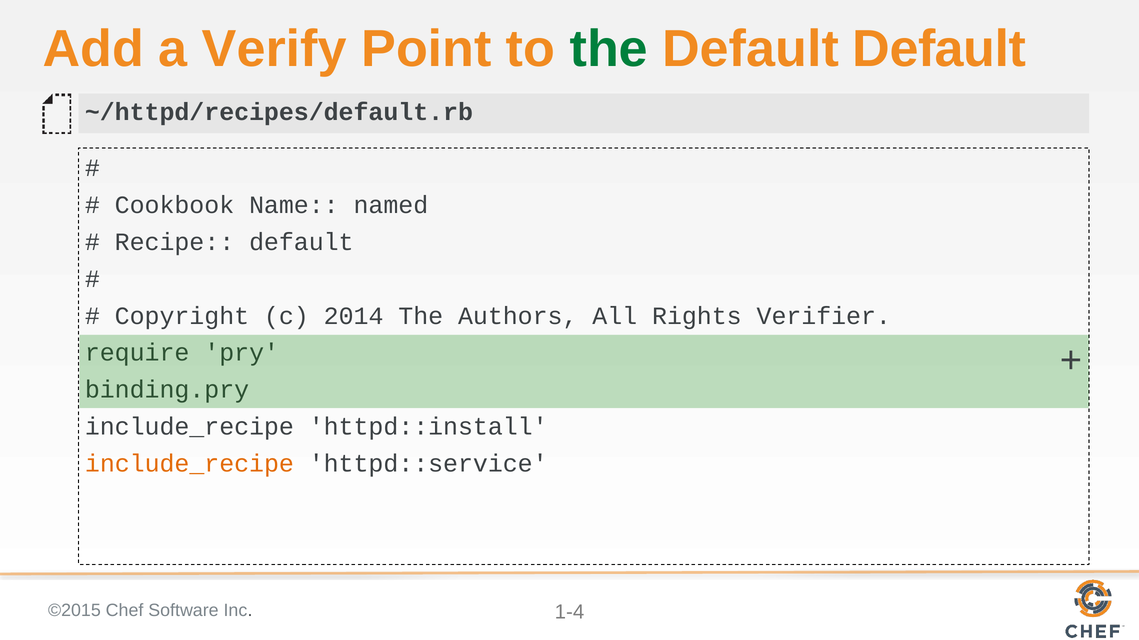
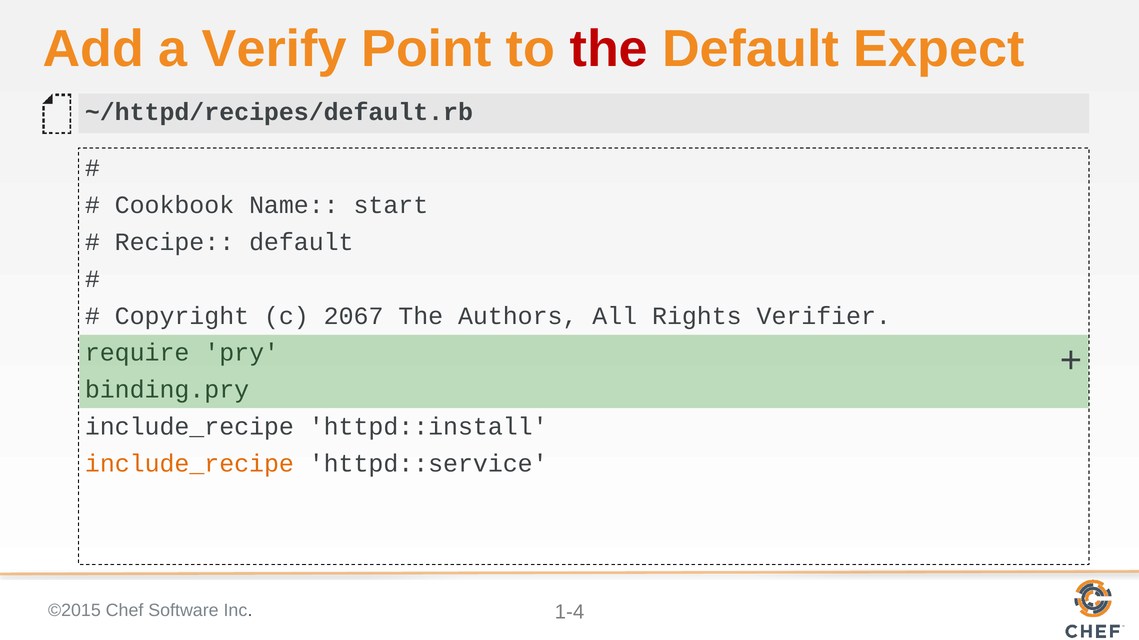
the at (609, 49) colour: green -> red
Default Default: Default -> Expect
named: named -> start
2014: 2014 -> 2067
